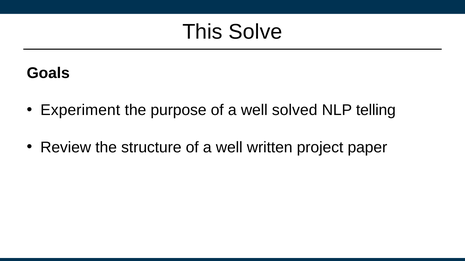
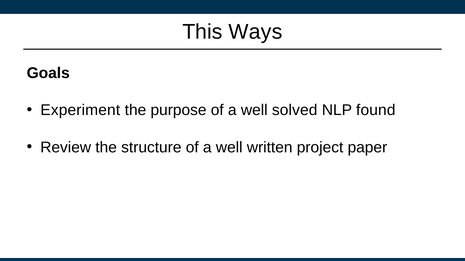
Solve: Solve -> Ways
telling: telling -> found
